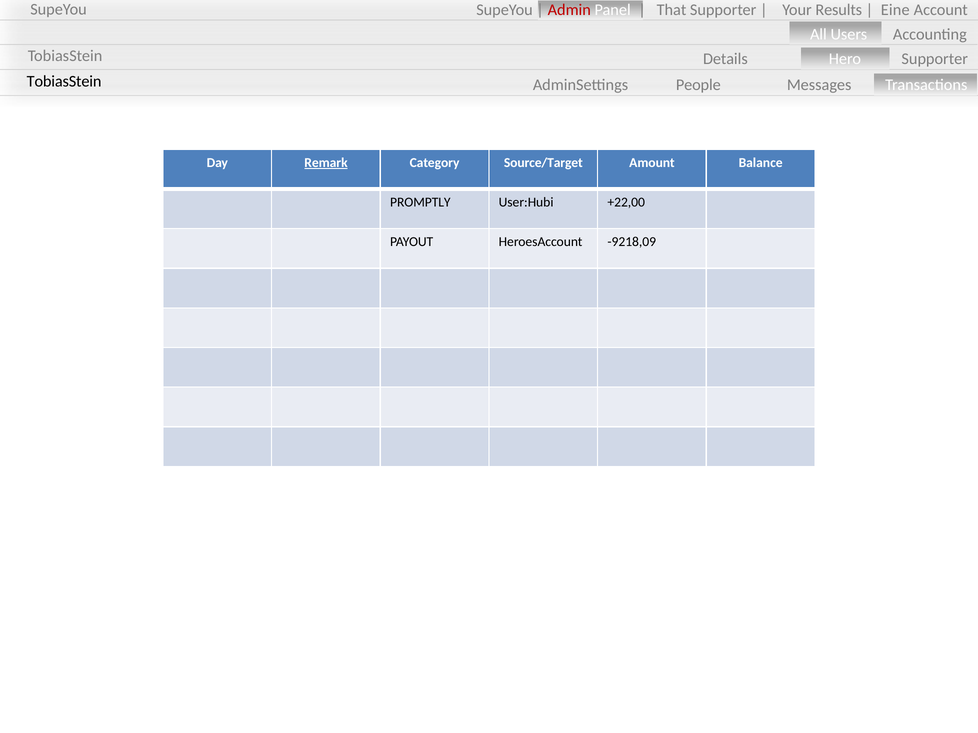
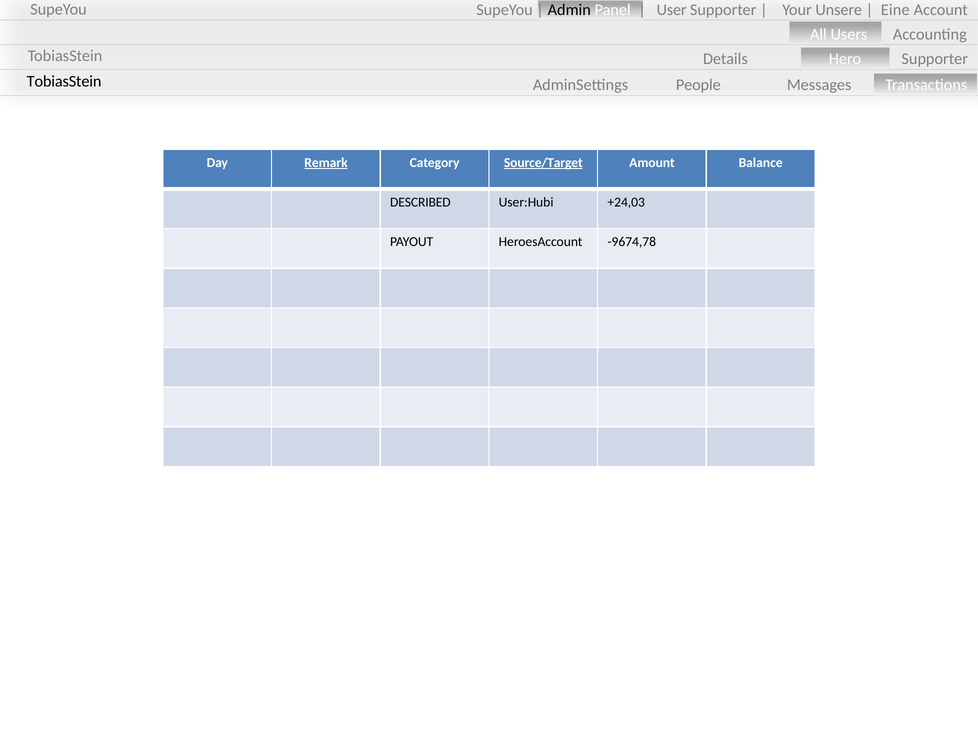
Admin colour: red -> black
That: That -> User
Results: Results -> Unsere
Source/Target underline: none -> present
PROMPTLY: PROMPTLY -> DESCRIBED
+22,00: +22,00 -> +24,03
-9218,09: -9218,09 -> -9674,78
